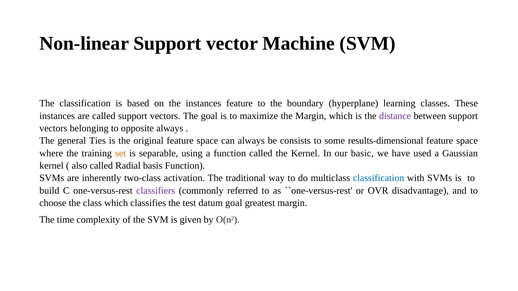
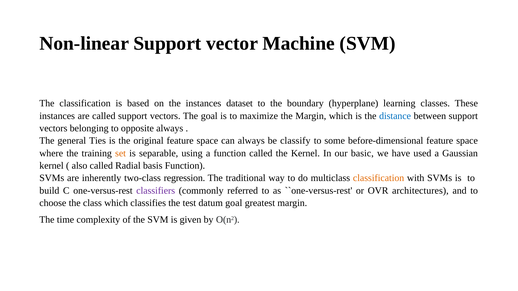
instances feature: feature -> dataset
distance colour: purple -> blue
consists: consists -> classify
results-dimensional: results-dimensional -> before-dimensional
activation: activation -> regression
classification at (379, 178) colour: blue -> orange
disadvantage: disadvantage -> architectures
